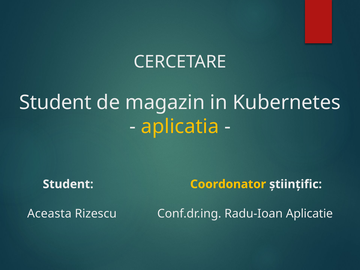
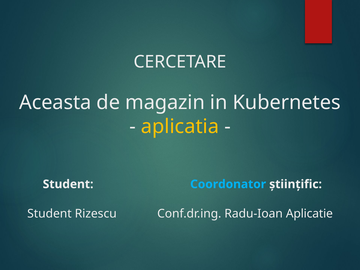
Student at (55, 103): Student -> Aceasta
Coordonator colour: yellow -> light blue
Aceasta at (49, 214): Aceasta -> Student
